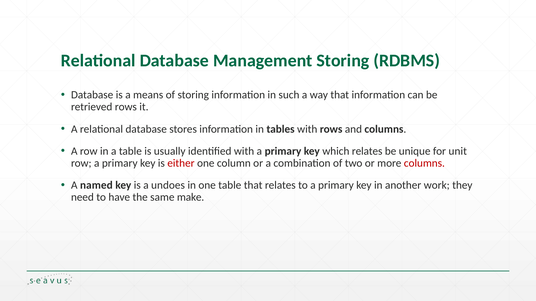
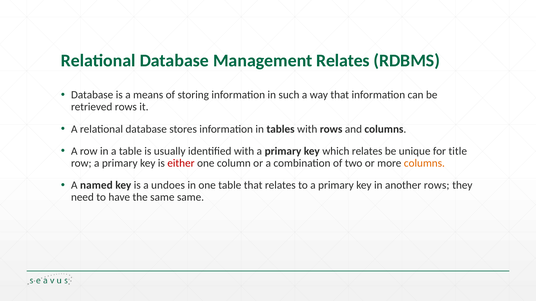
Management Storing: Storing -> Relates
unit: unit -> title
columns at (424, 163) colour: red -> orange
another work: work -> rows
same make: make -> same
